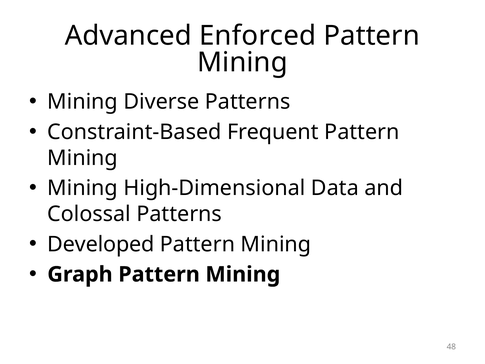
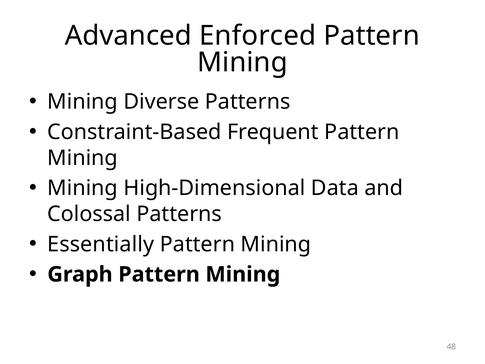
Developed: Developed -> Essentially
